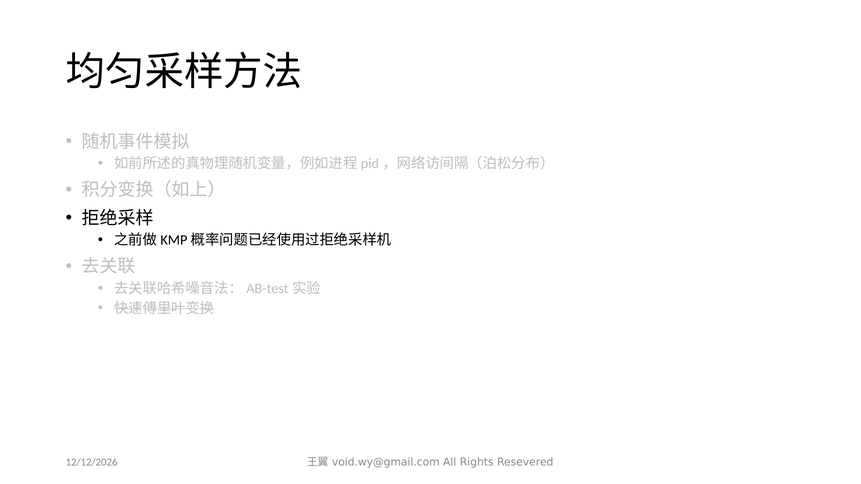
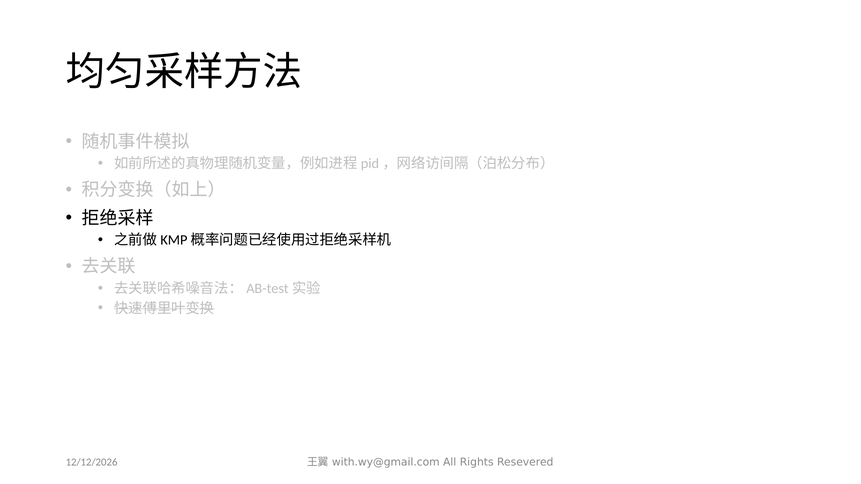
void.wy@gmail.com: void.wy@gmail.com -> with.wy@gmail.com
